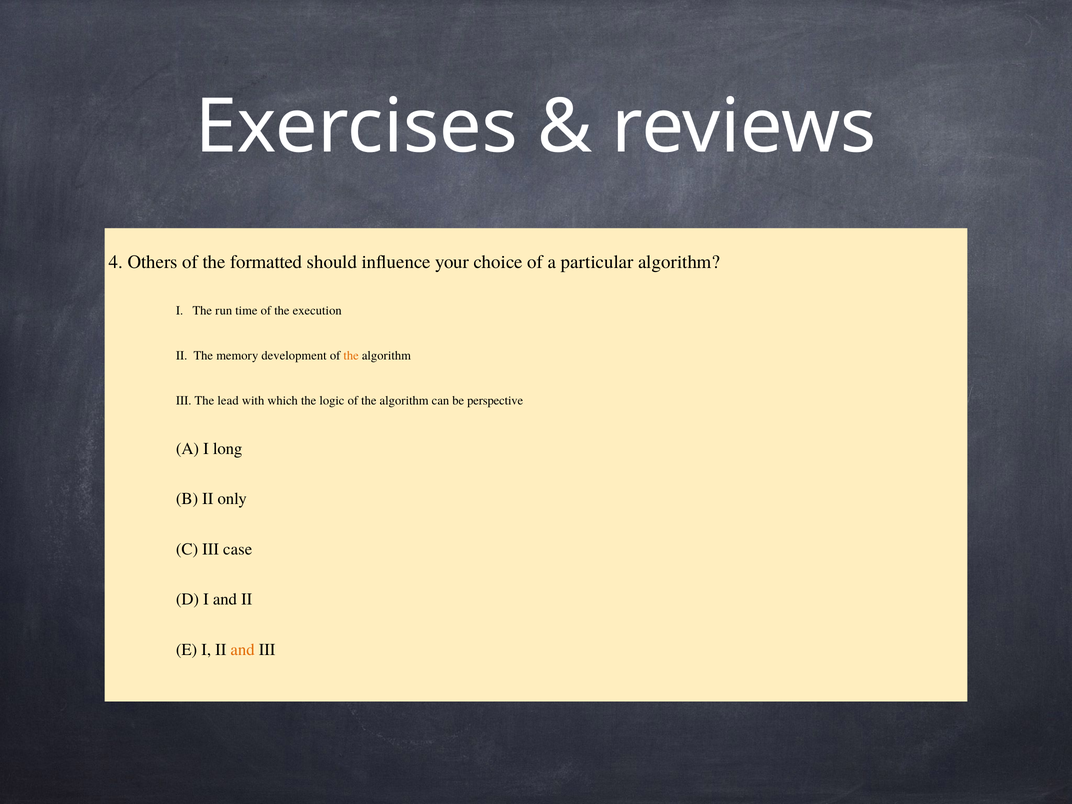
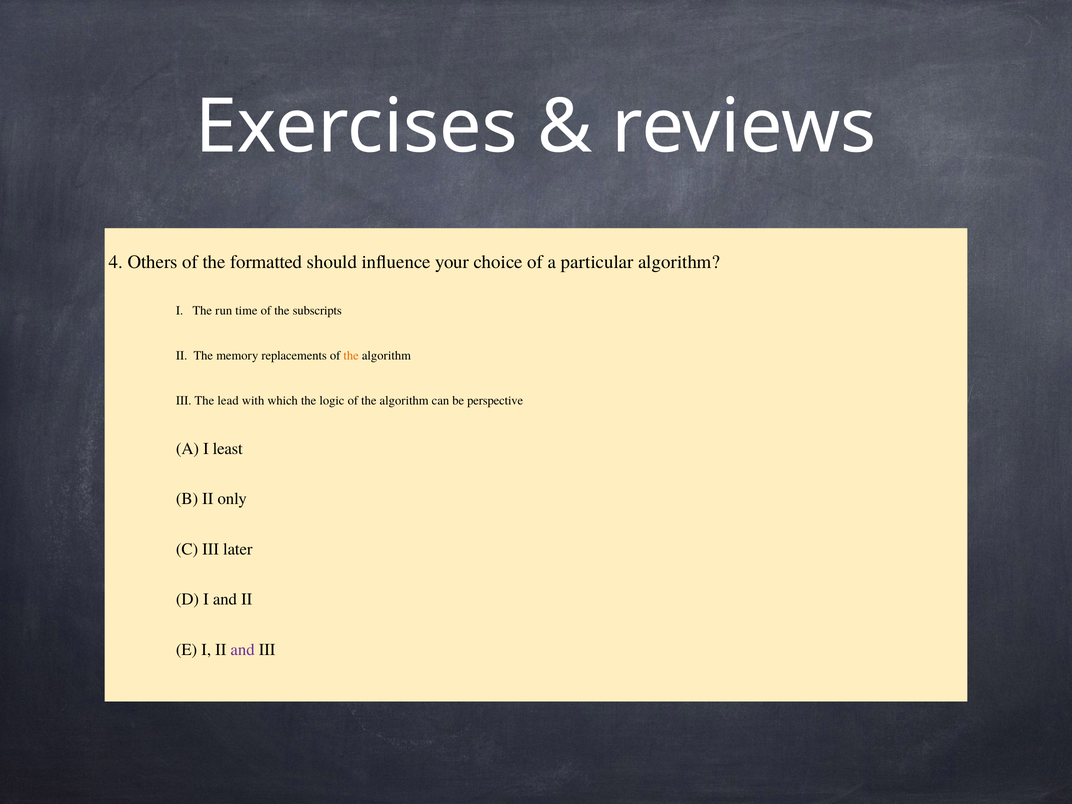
execution: execution -> subscripts
development: development -> replacements
long: long -> least
case: case -> later
and at (243, 650) colour: orange -> purple
